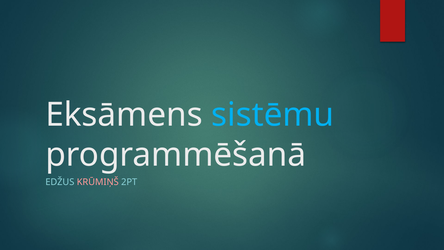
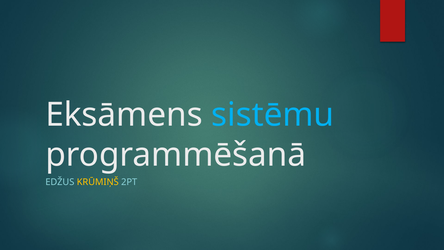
KRŪMIŅŠ colour: pink -> yellow
